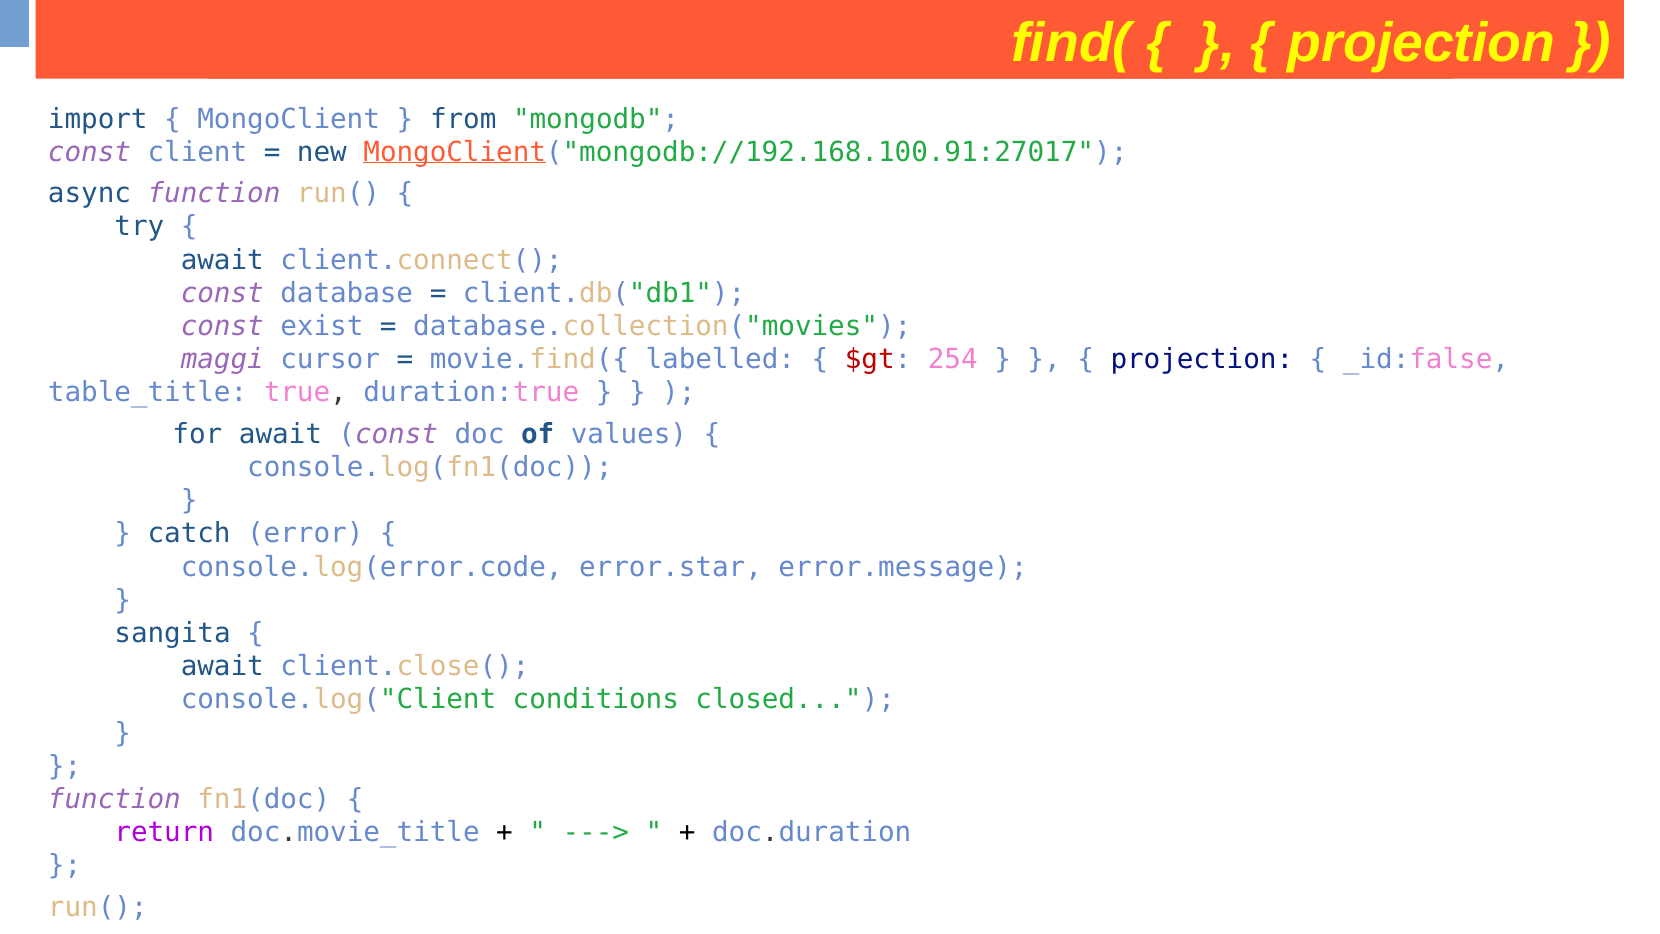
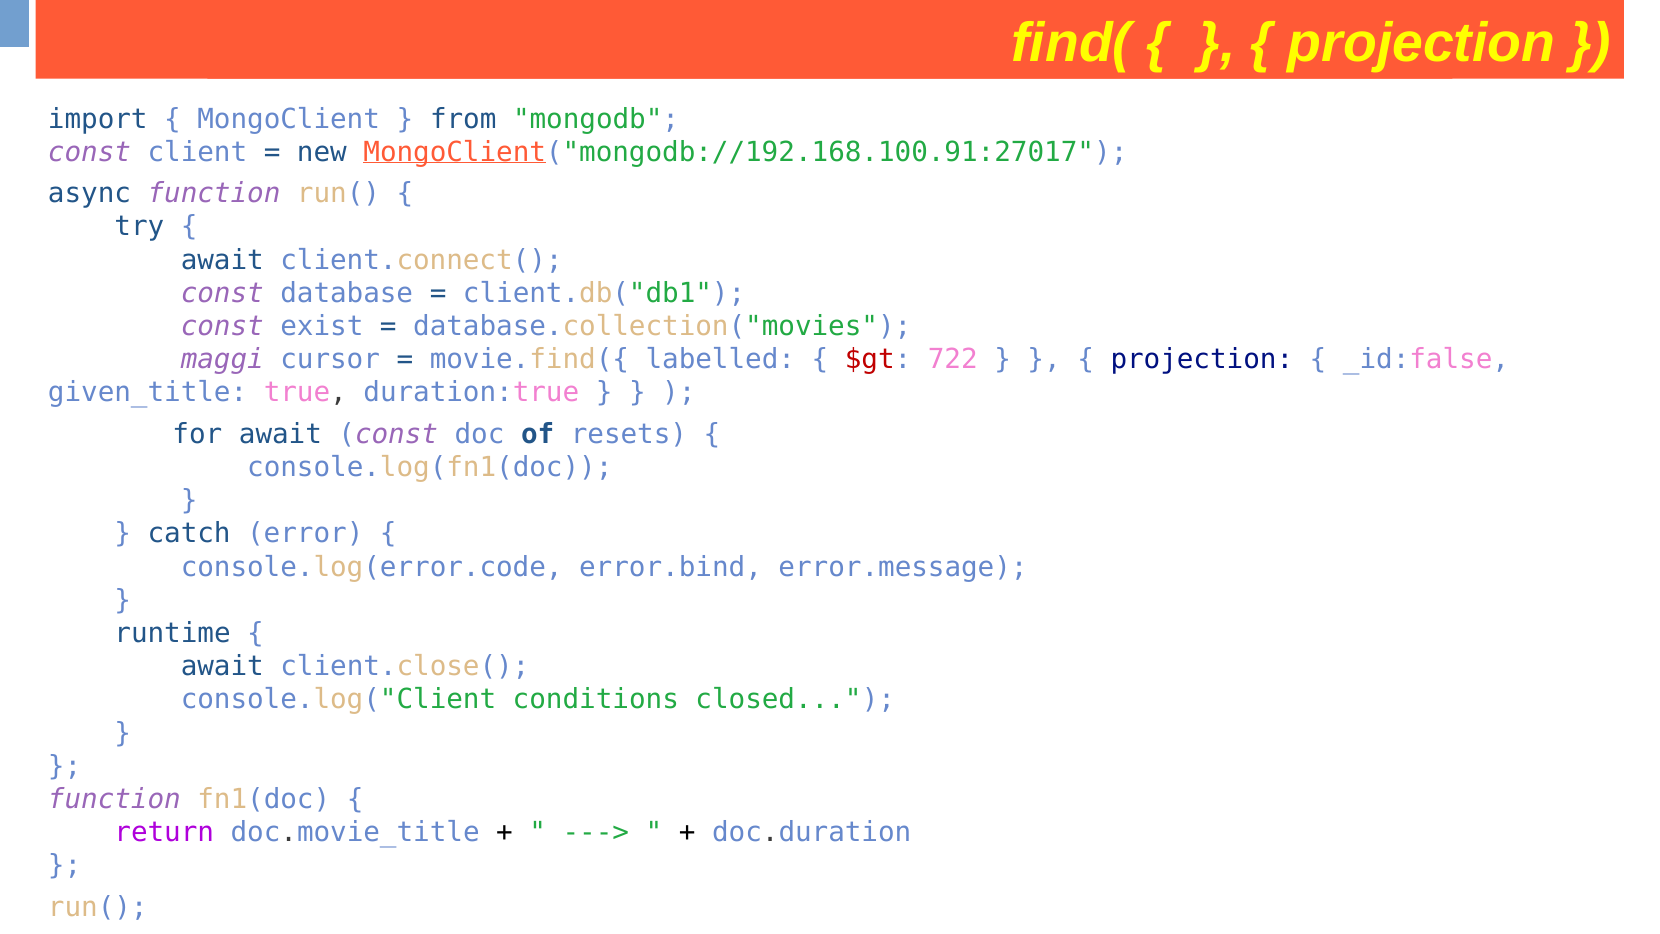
254: 254 -> 722
table_title: table_title -> given_title
values: values -> resets
error.star: error.star -> error.bind
sangita: sangita -> runtime
